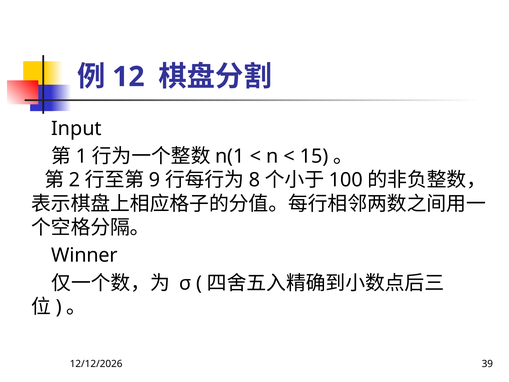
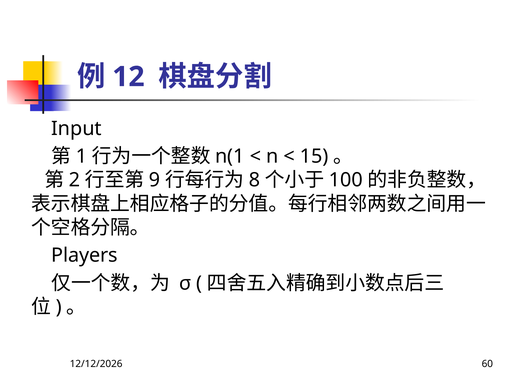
Winner: Winner -> Players
39: 39 -> 60
